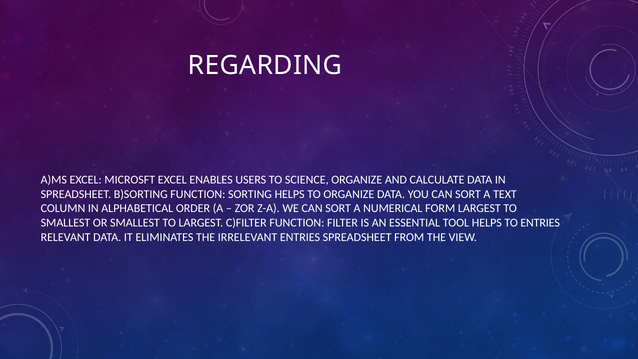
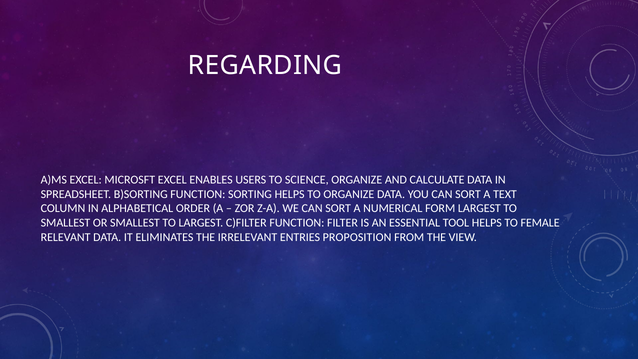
TO ENTRIES: ENTRIES -> FEMALE
ENTRIES SPREADSHEET: SPREADSHEET -> PROPOSITION
